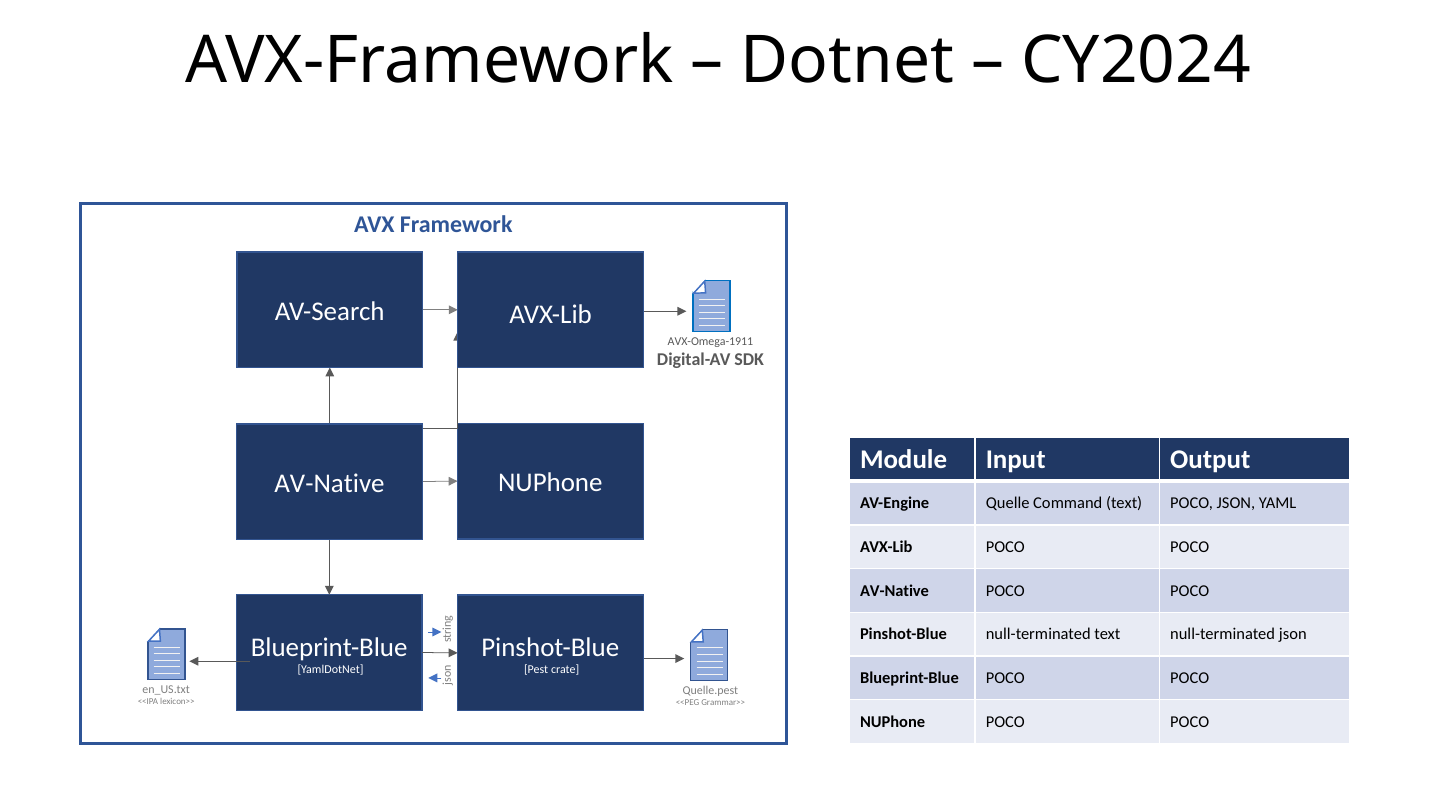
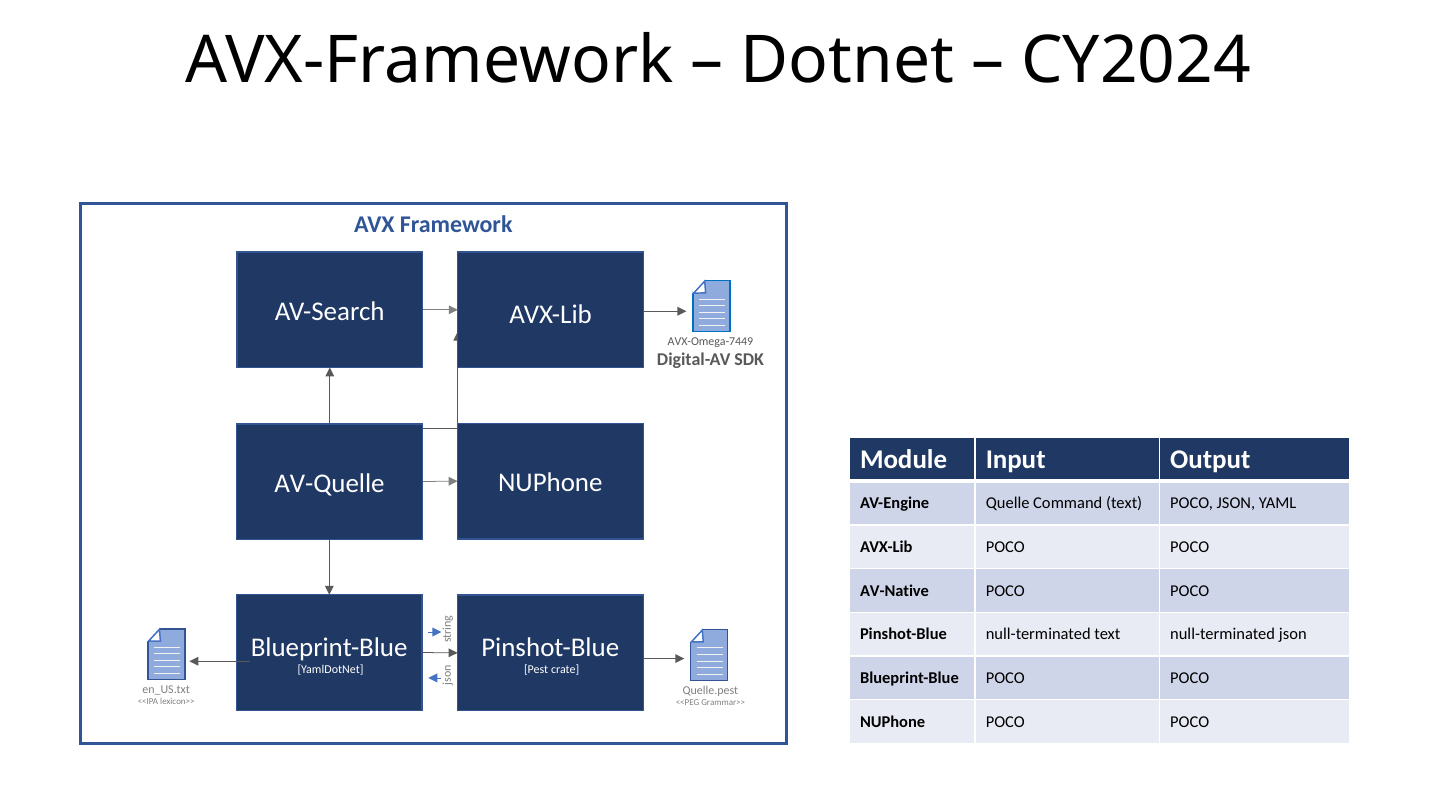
AVX-Omega-1911: AVX-Omega-1911 -> AVX-Omega-7449
AV-Native at (329, 483): AV-Native -> AV-Quelle
